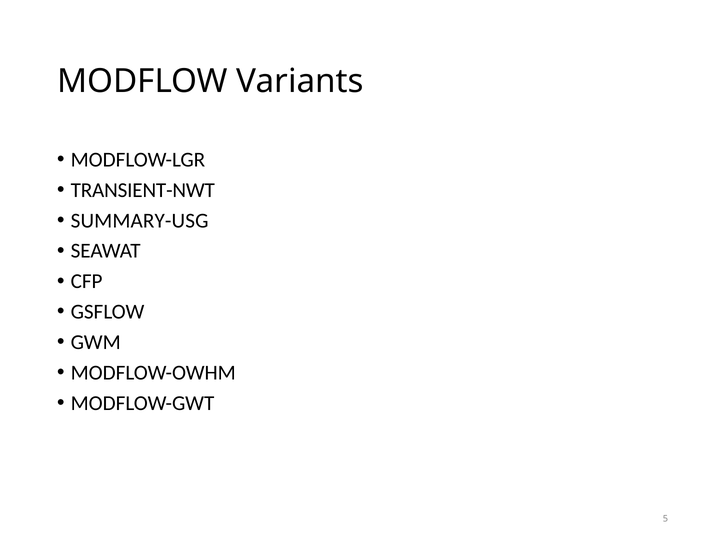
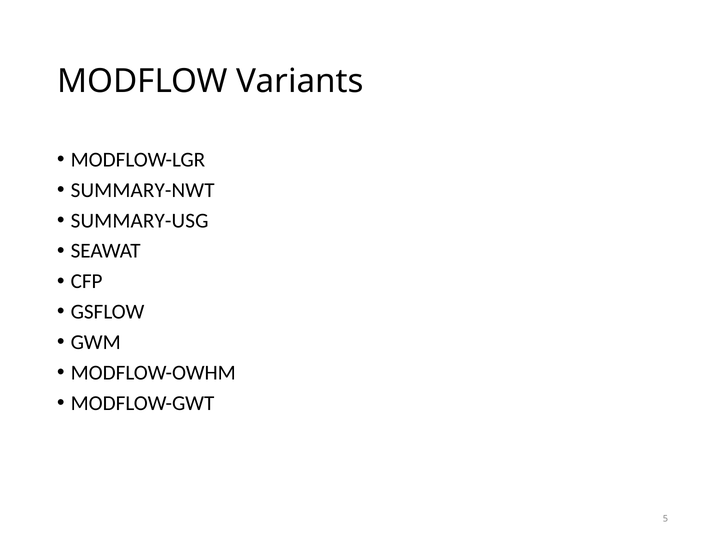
TRANSIENT-NWT: TRANSIENT-NWT -> SUMMARY-NWT
